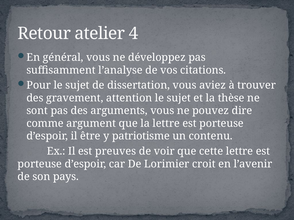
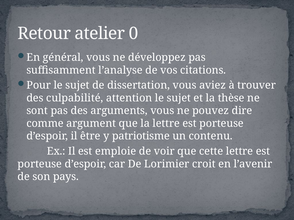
4: 4 -> 0
gravement: gravement -> culpabilité
preuves: preuves -> emploie
